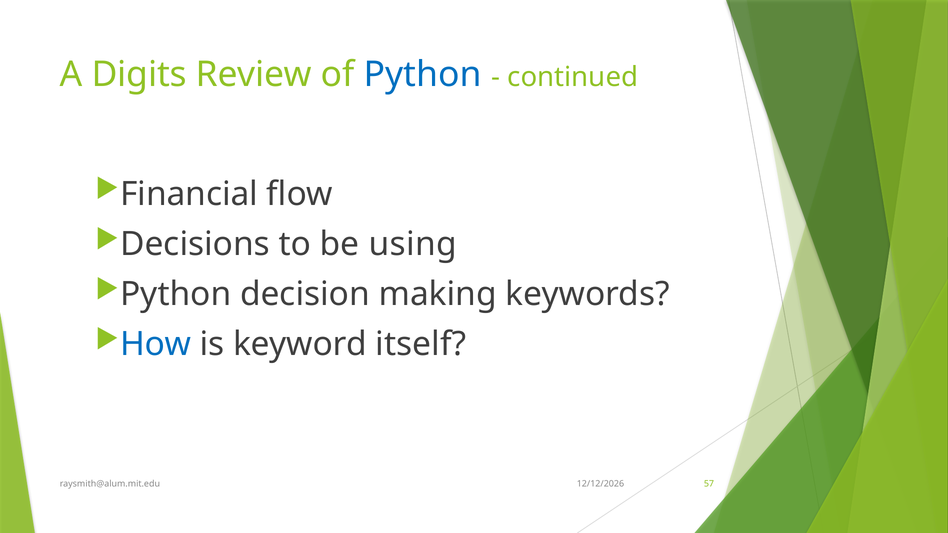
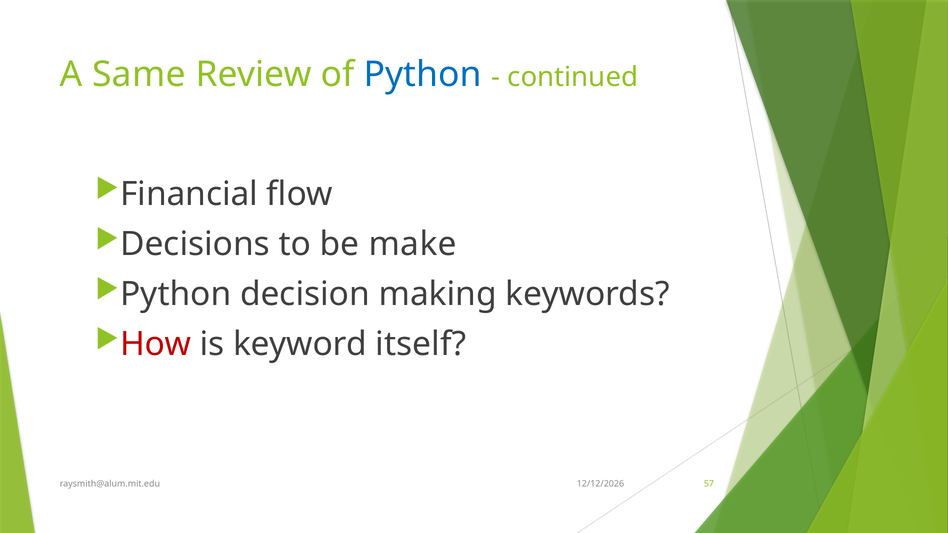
Digits: Digits -> Same
using: using -> make
How colour: blue -> red
